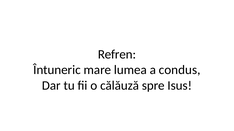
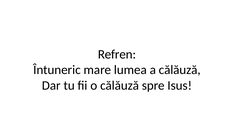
a condus: condus -> călăuză
